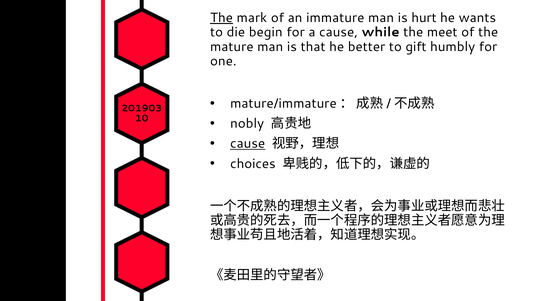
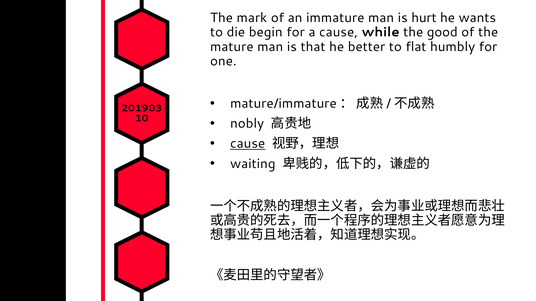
The at (222, 18) underline: present -> none
meet: meet -> good
gift: gift -> flat
choices: choices -> waiting
